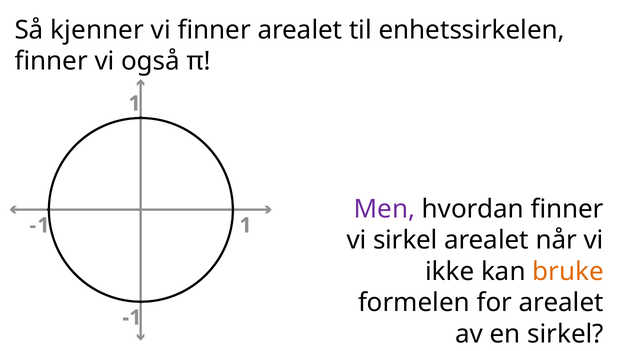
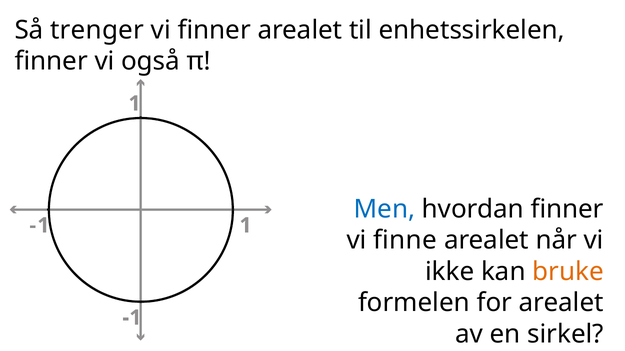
kjenner: kjenner -> trenger
Men colour: purple -> blue
vi sirkel: sirkel -> finne
